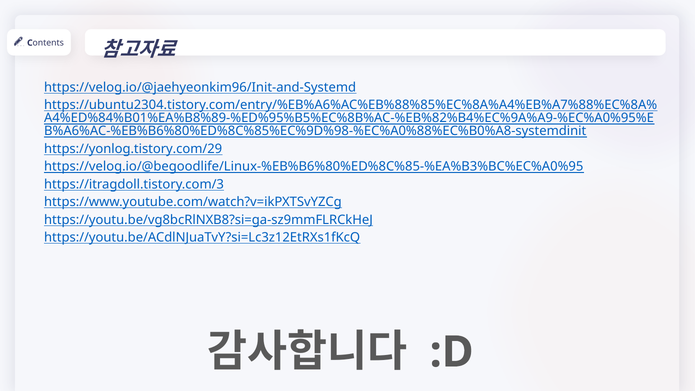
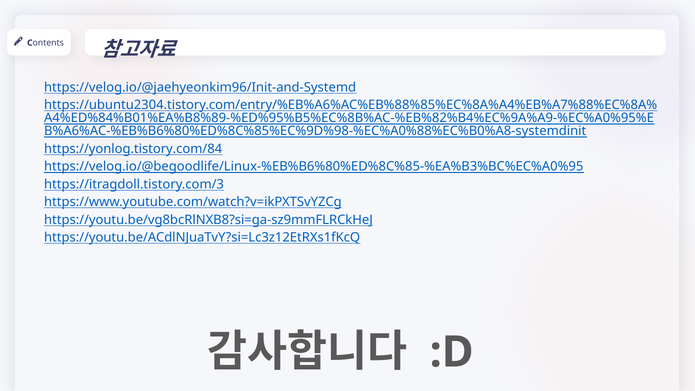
https://yonlog.tistory.com/29: https://yonlog.tistory.com/29 -> https://yonlog.tistory.com/84
